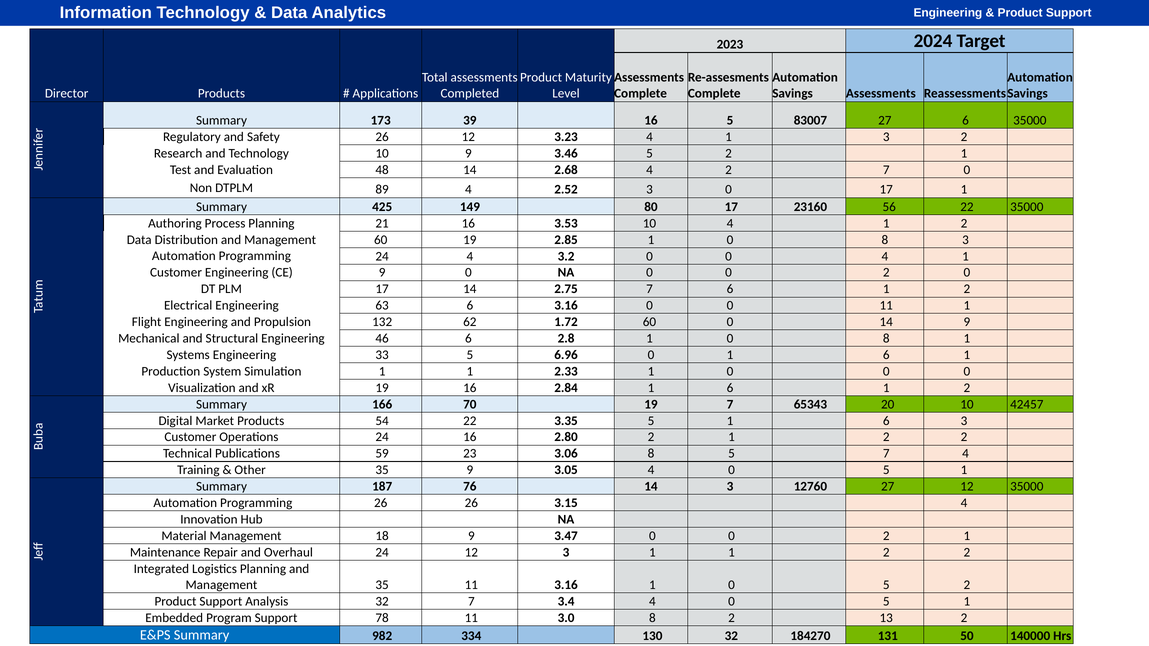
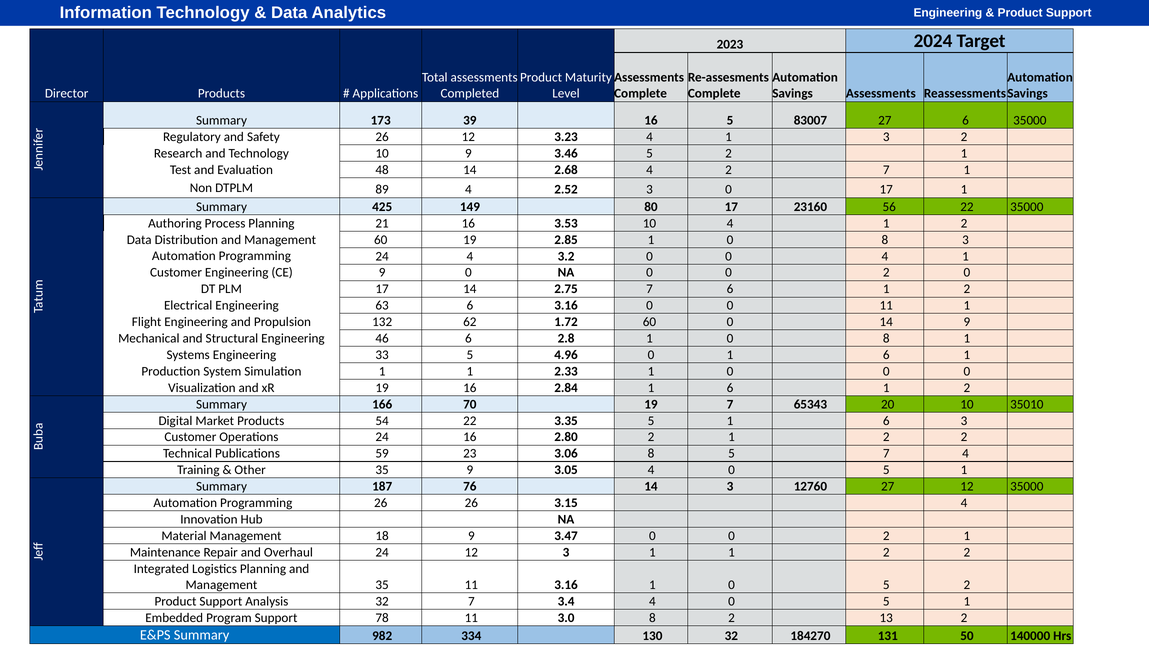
7 0: 0 -> 1
6.96: 6.96 -> 4.96
42457: 42457 -> 35010
